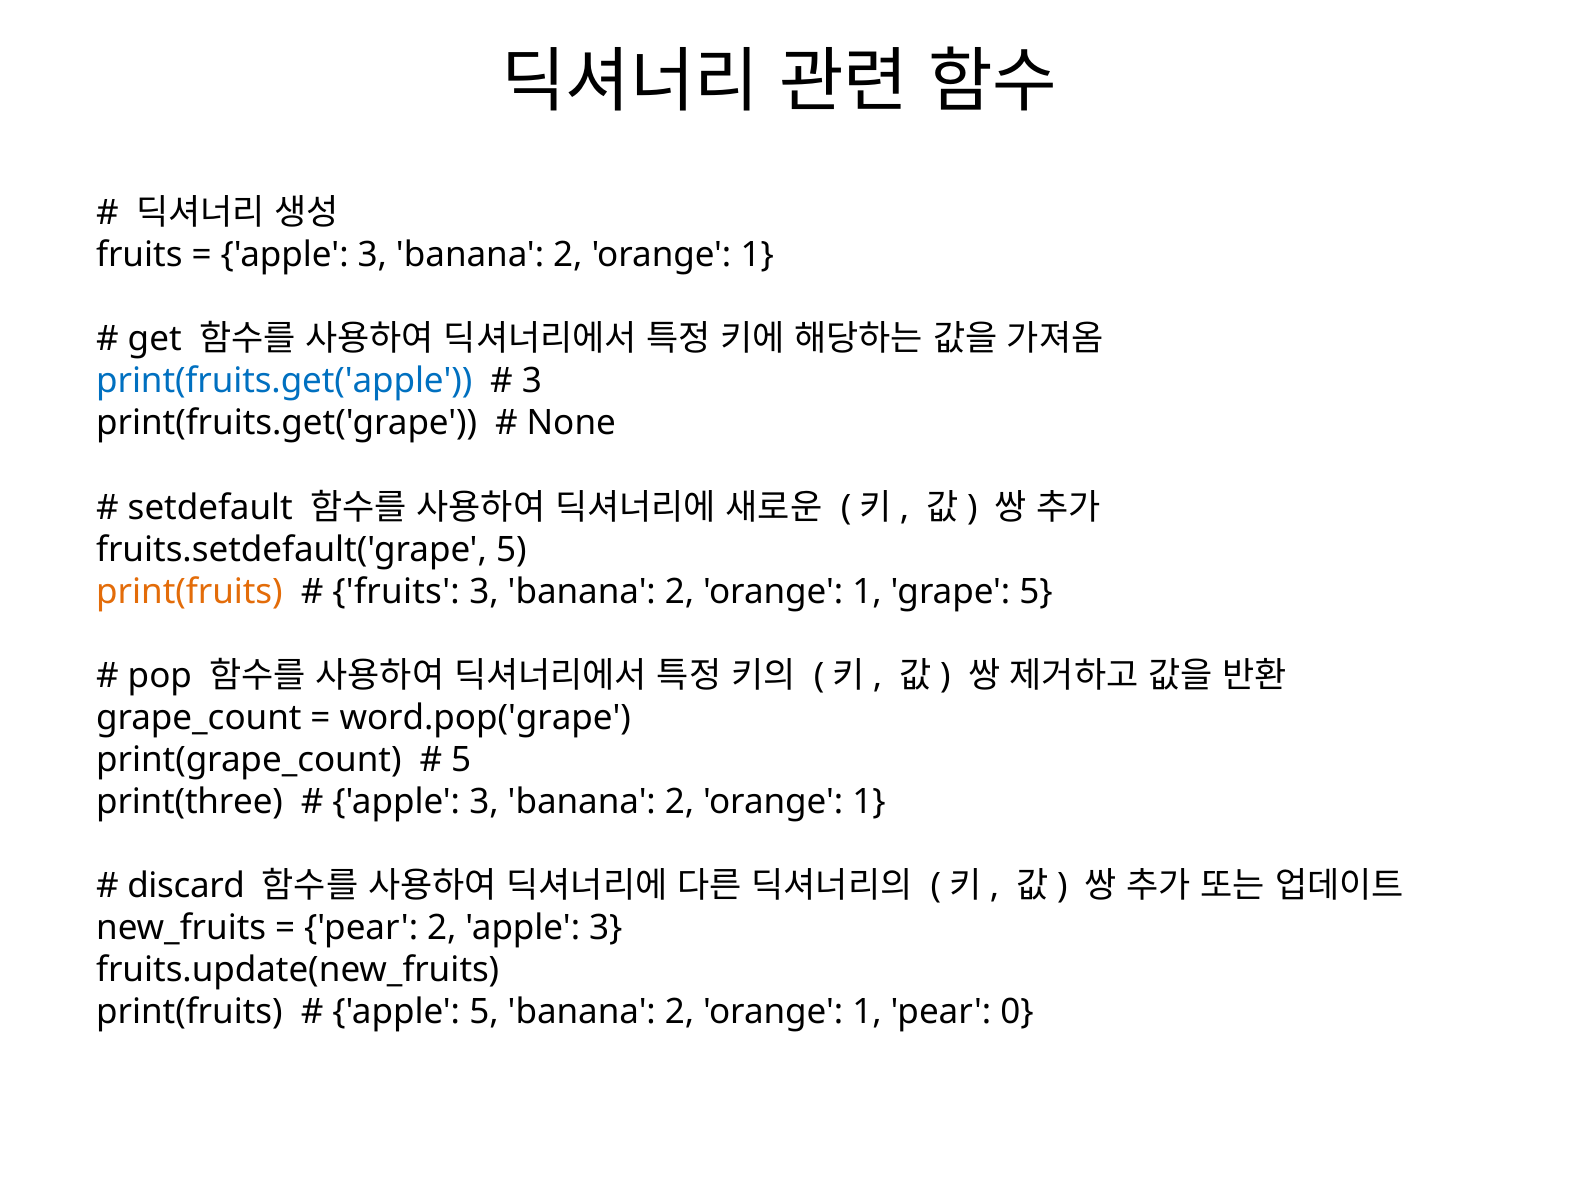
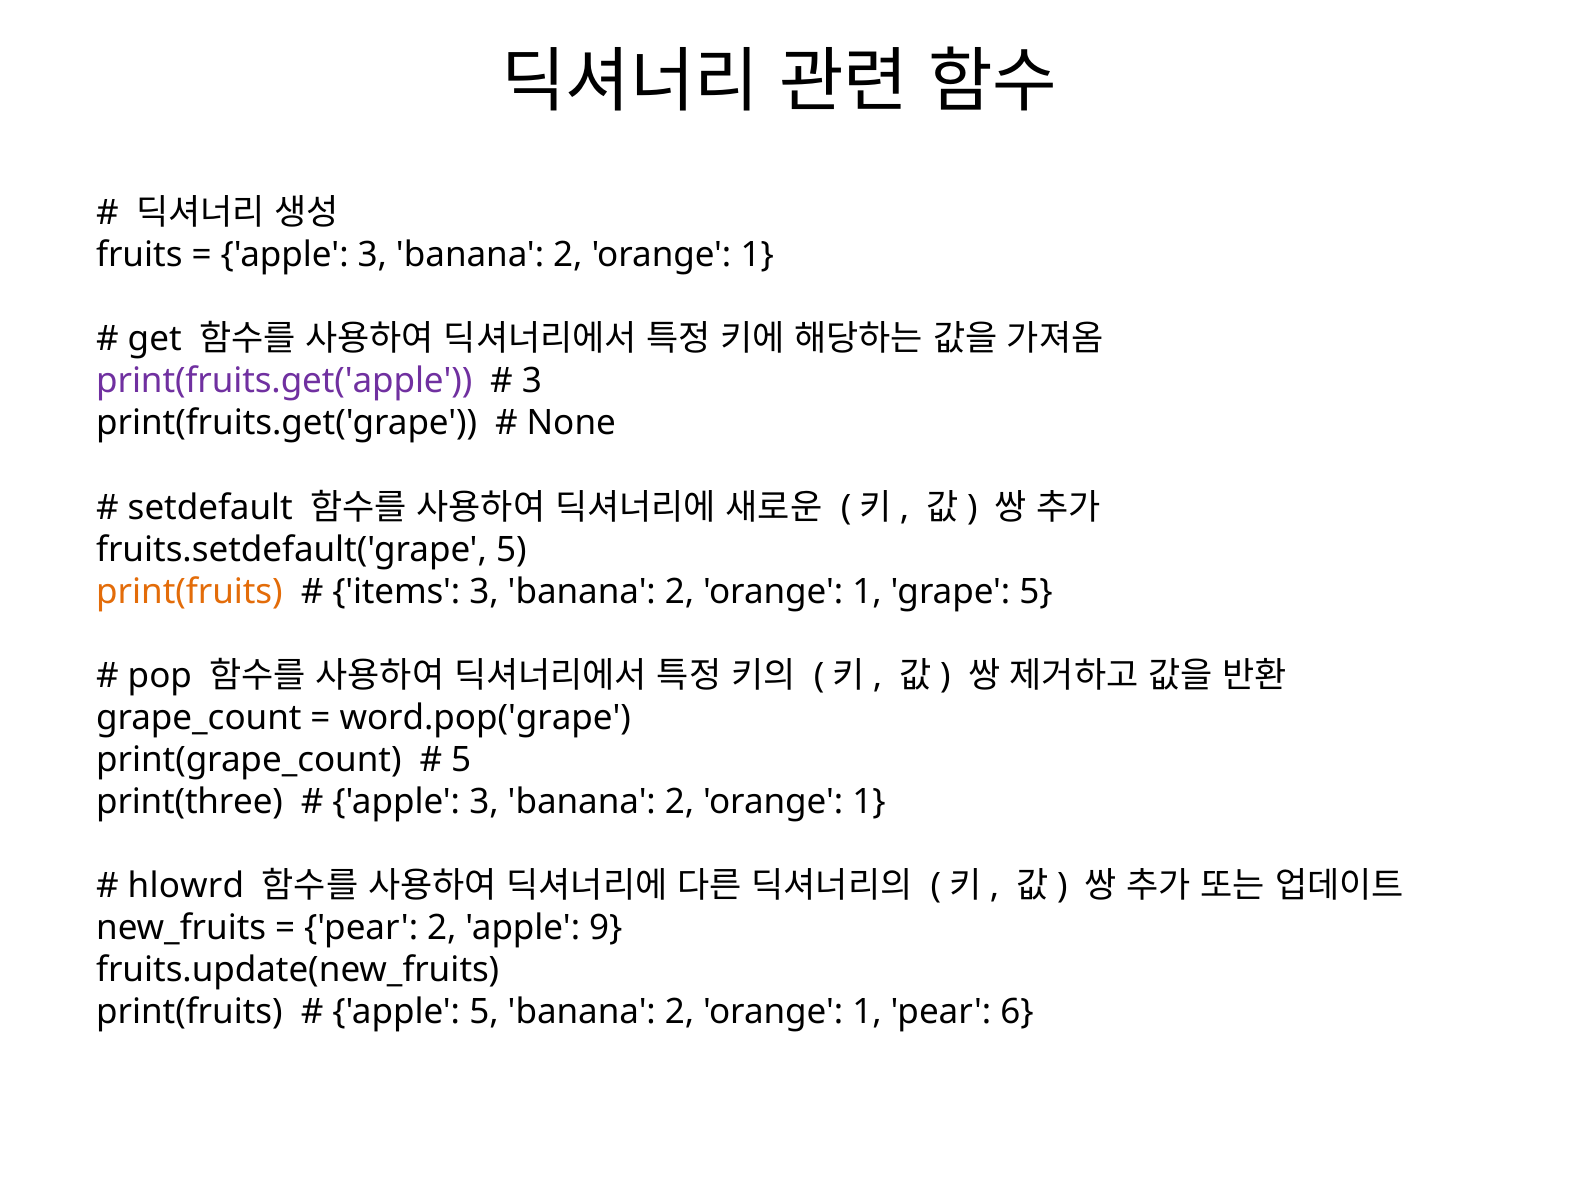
print(fruits.get('apple colour: blue -> purple
fruits at (396, 591): fruits -> items
discard: discard -> hlowrd
2 apple 3: 3 -> 9
0: 0 -> 6
